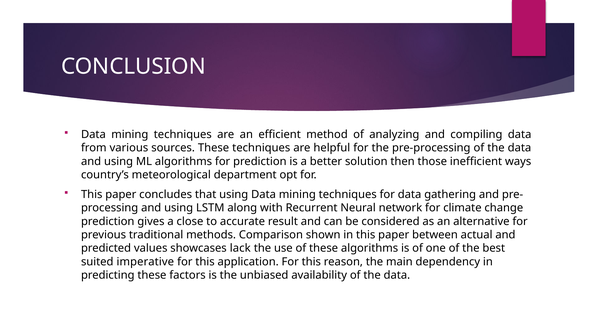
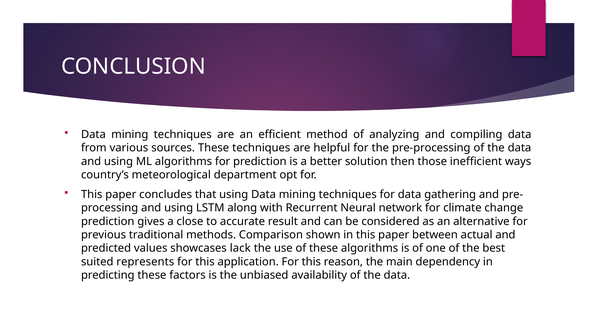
imperative: imperative -> represents
